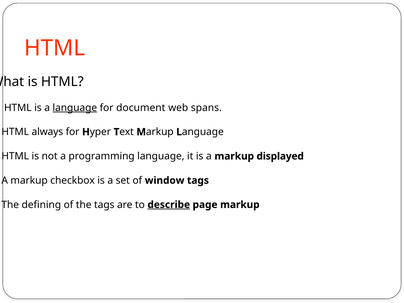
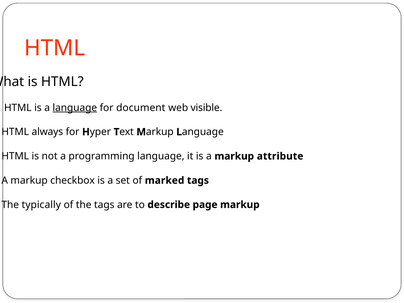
spans: spans -> visible
displayed: displayed -> attribute
window: window -> marked
defining: defining -> typically
describe underline: present -> none
